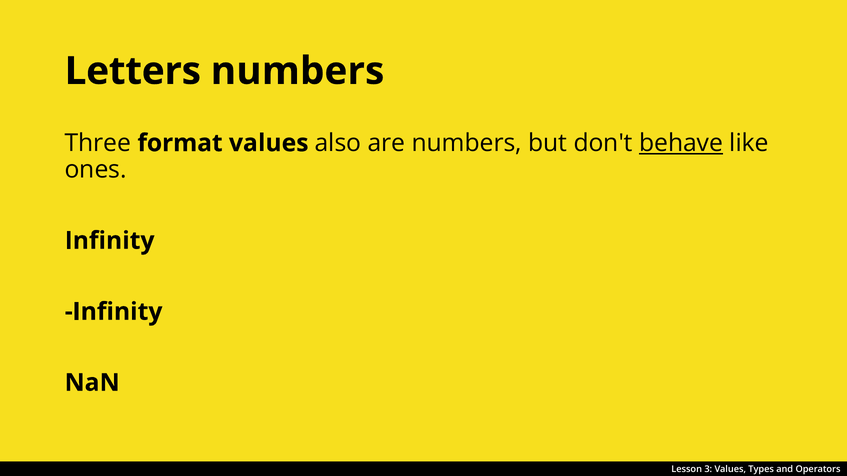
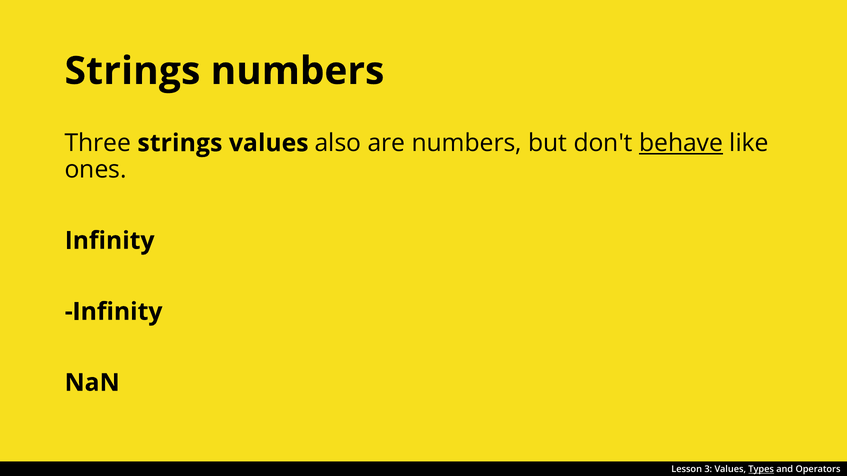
Letters at (133, 71): Letters -> Strings
Three format: format -> strings
Types underline: none -> present
